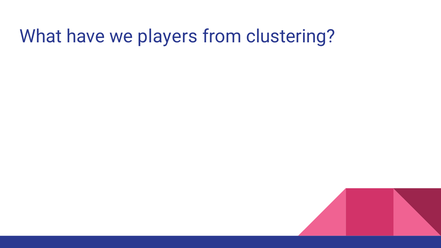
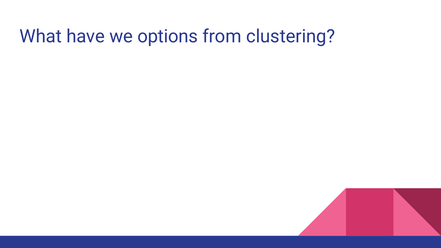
players: players -> options
